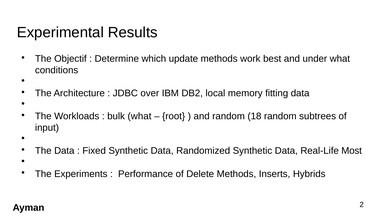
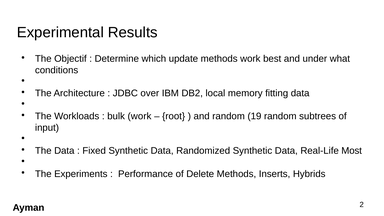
bulk what: what -> work
18: 18 -> 19
